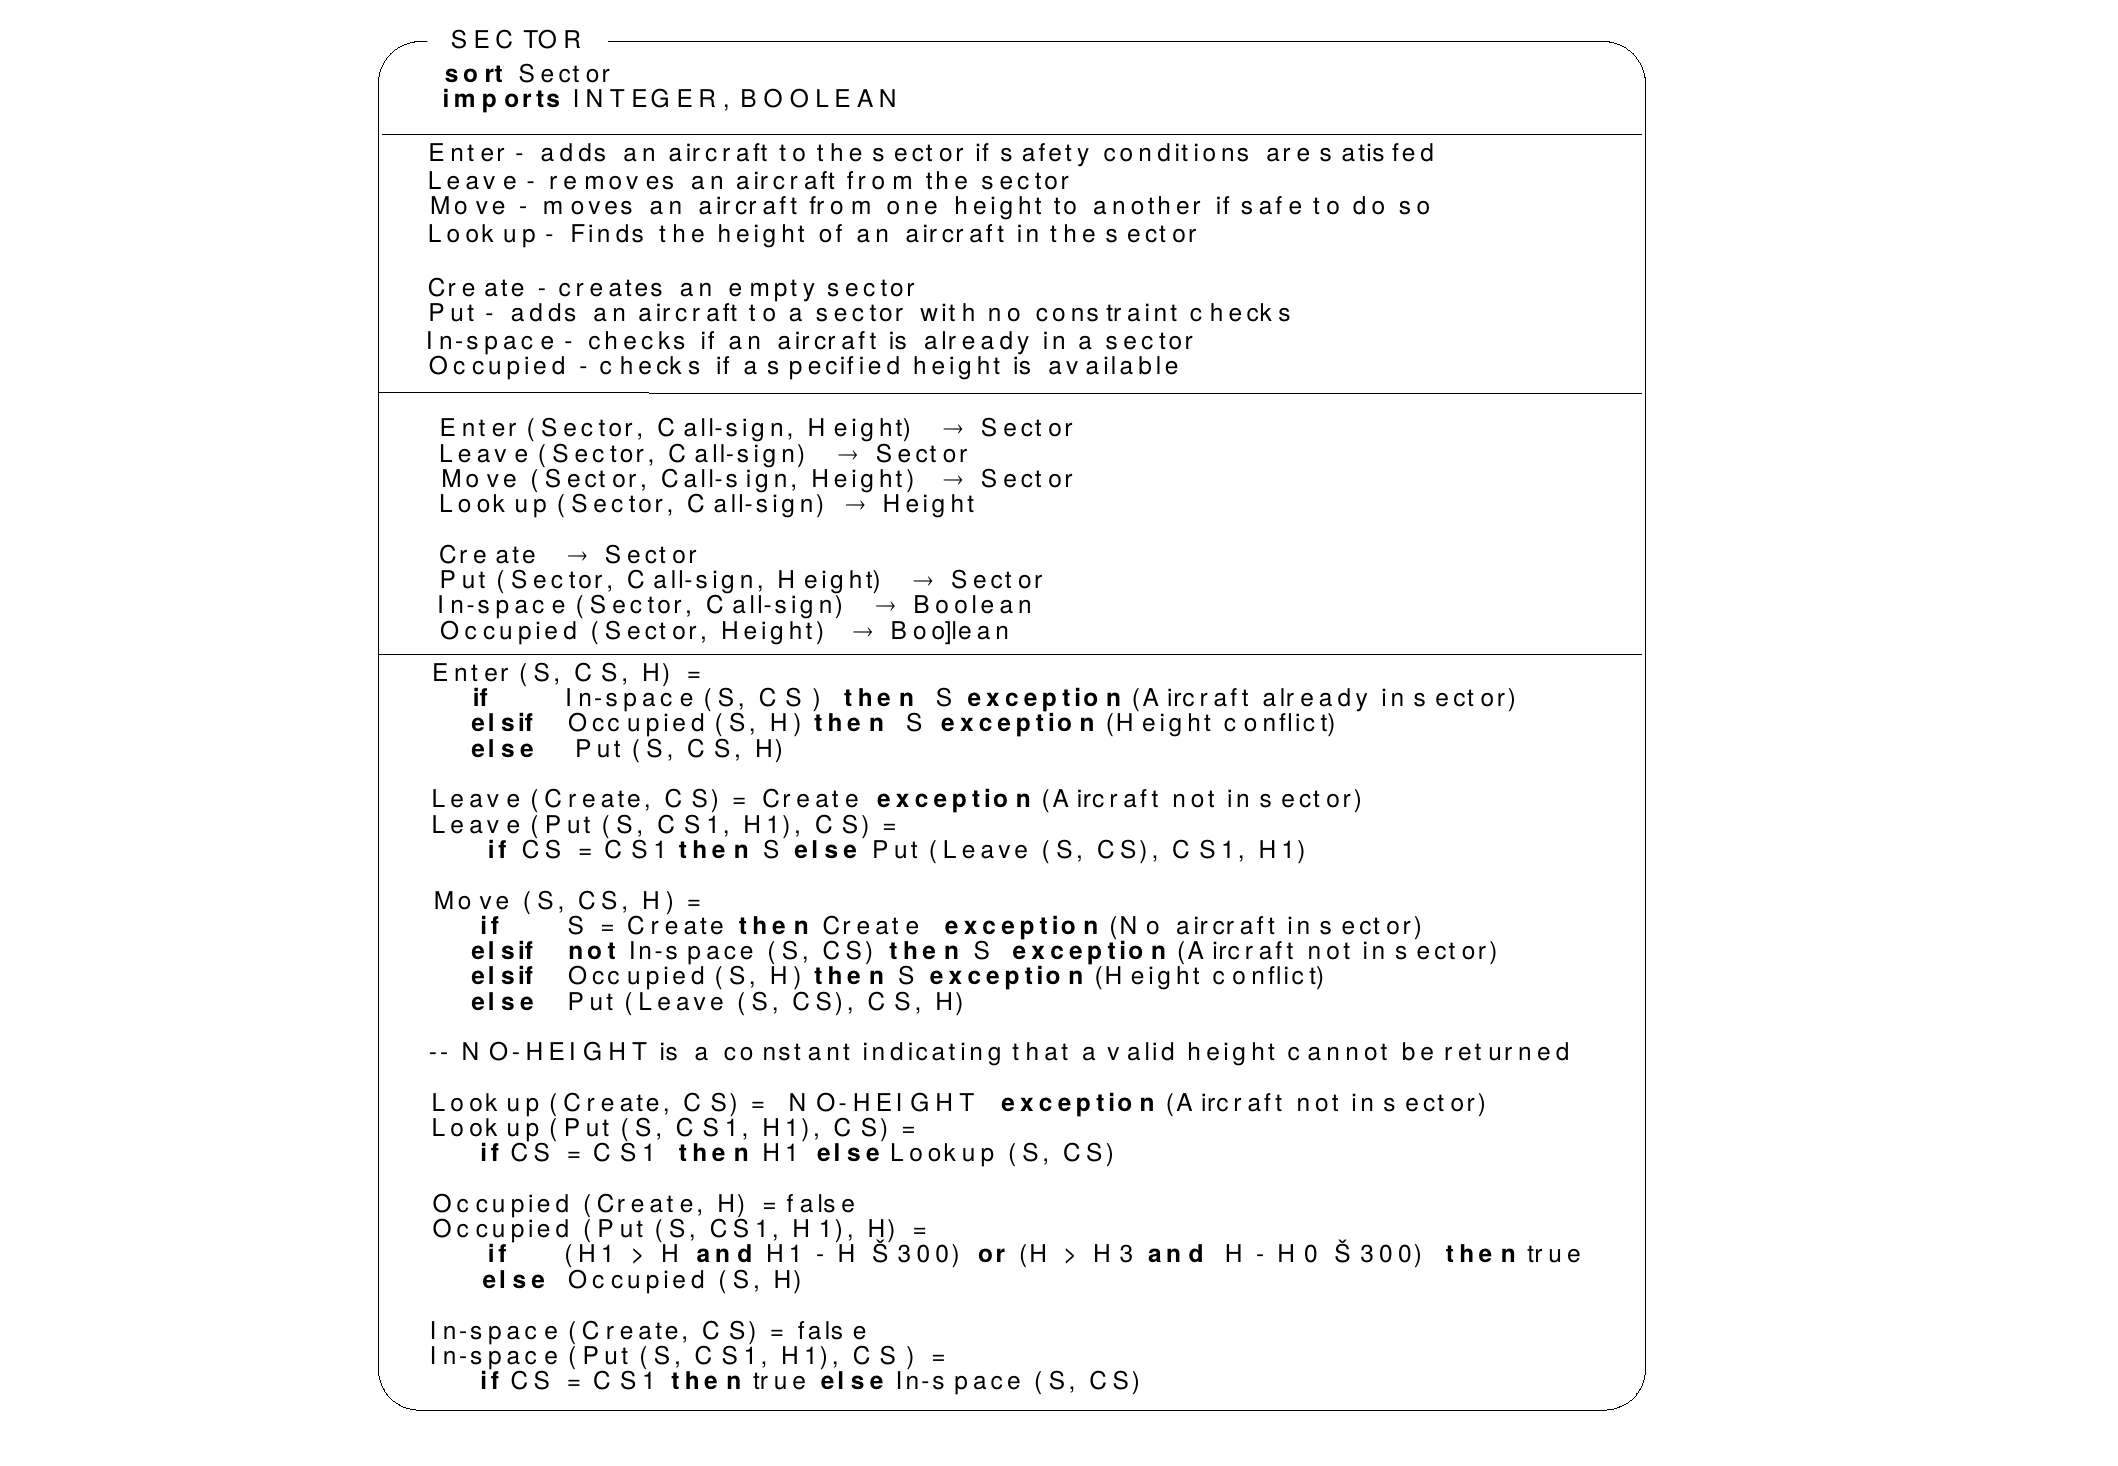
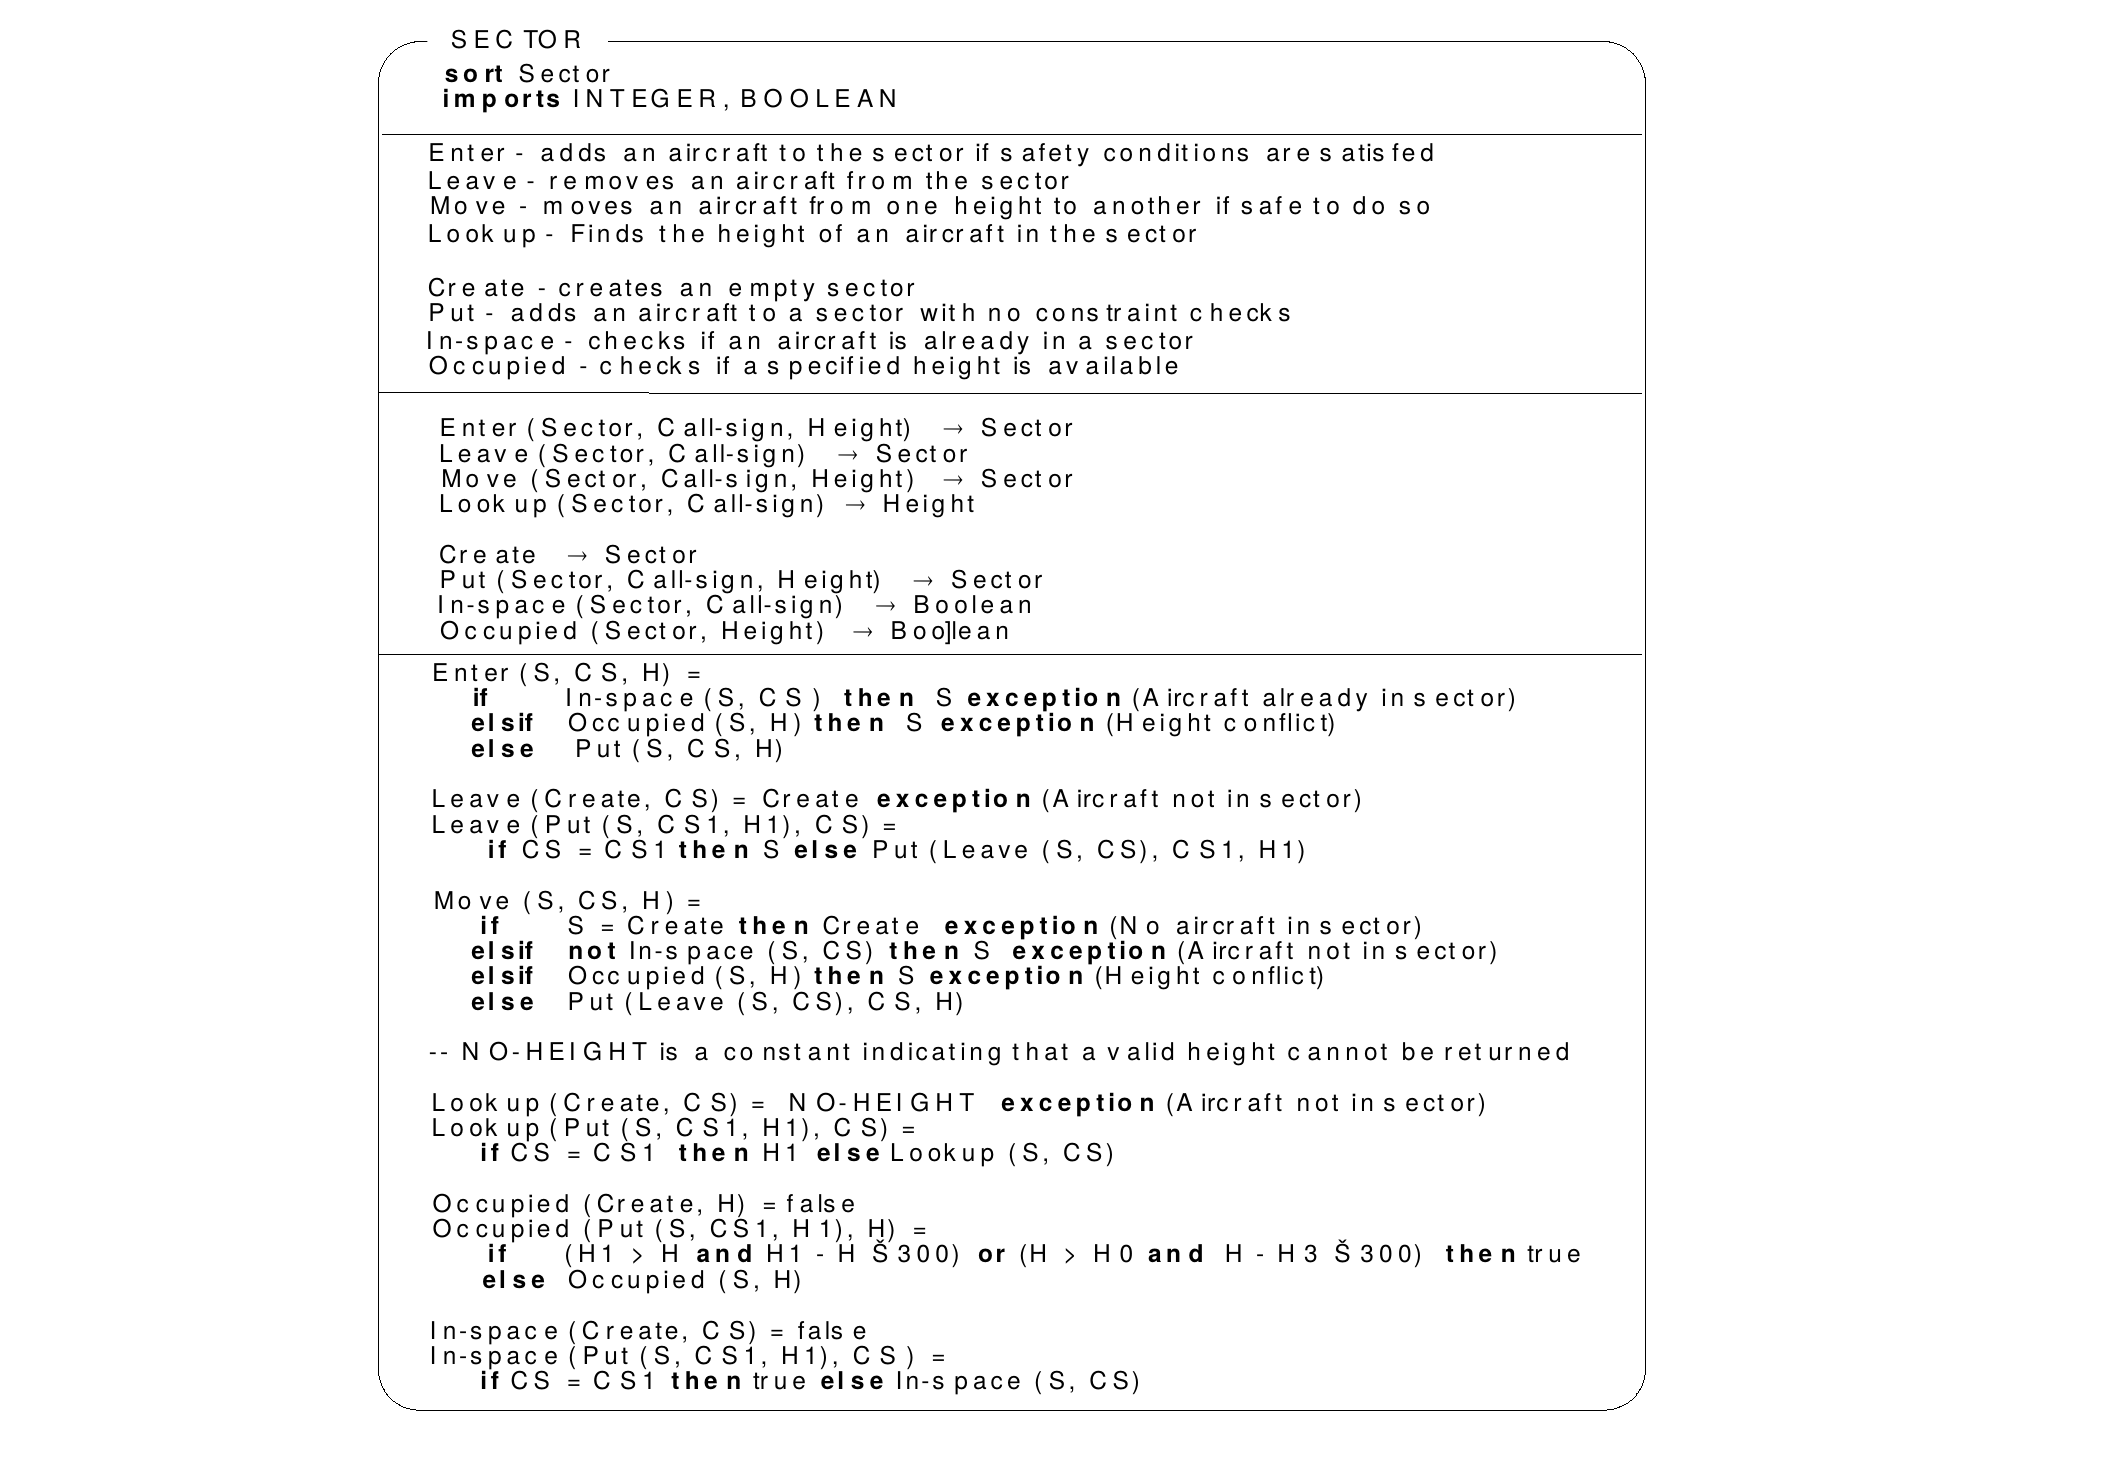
3: 3 -> 0
0: 0 -> 3
